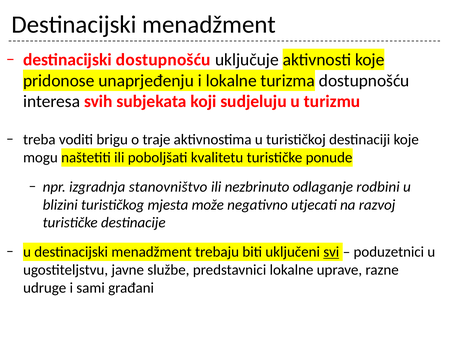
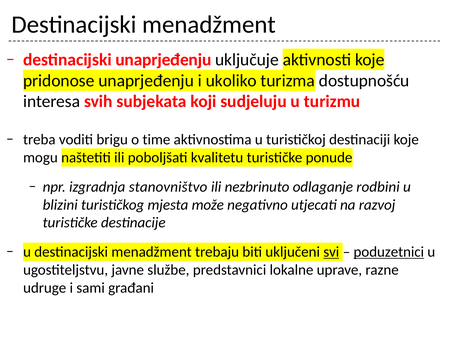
destinacijski dostupnošću: dostupnošću -> unaprjeđenju
i lokalne: lokalne -> ukoliko
traje: traje -> time
poduzetnici underline: none -> present
